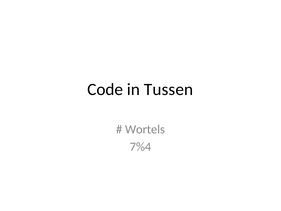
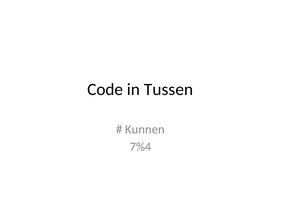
Wortels: Wortels -> Kunnen
